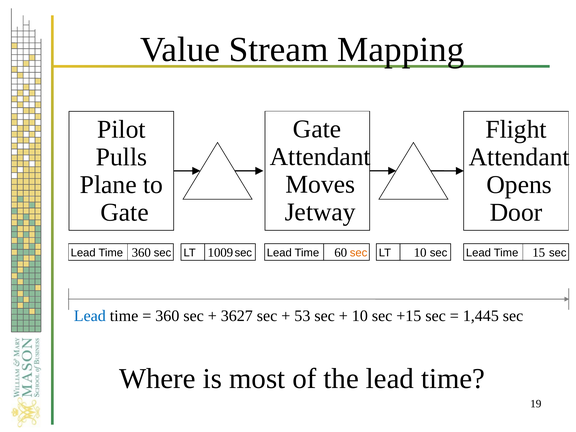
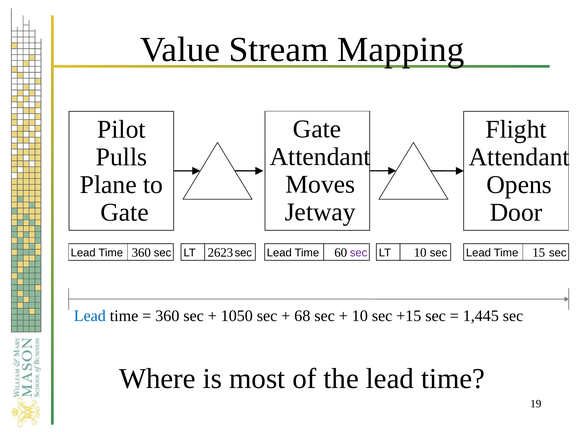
1009: 1009 -> 2623
sec at (359, 253) colour: orange -> purple
3627: 3627 -> 1050
53: 53 -> 68
